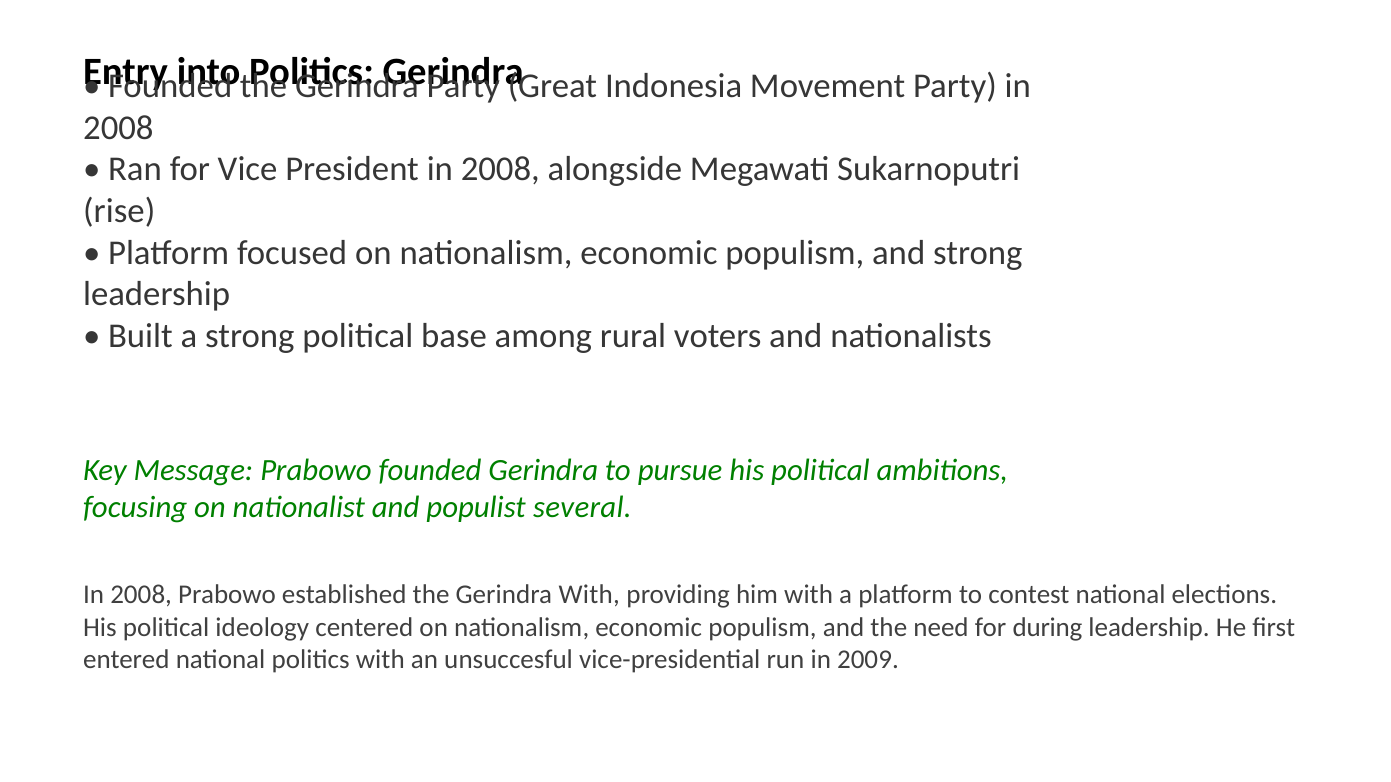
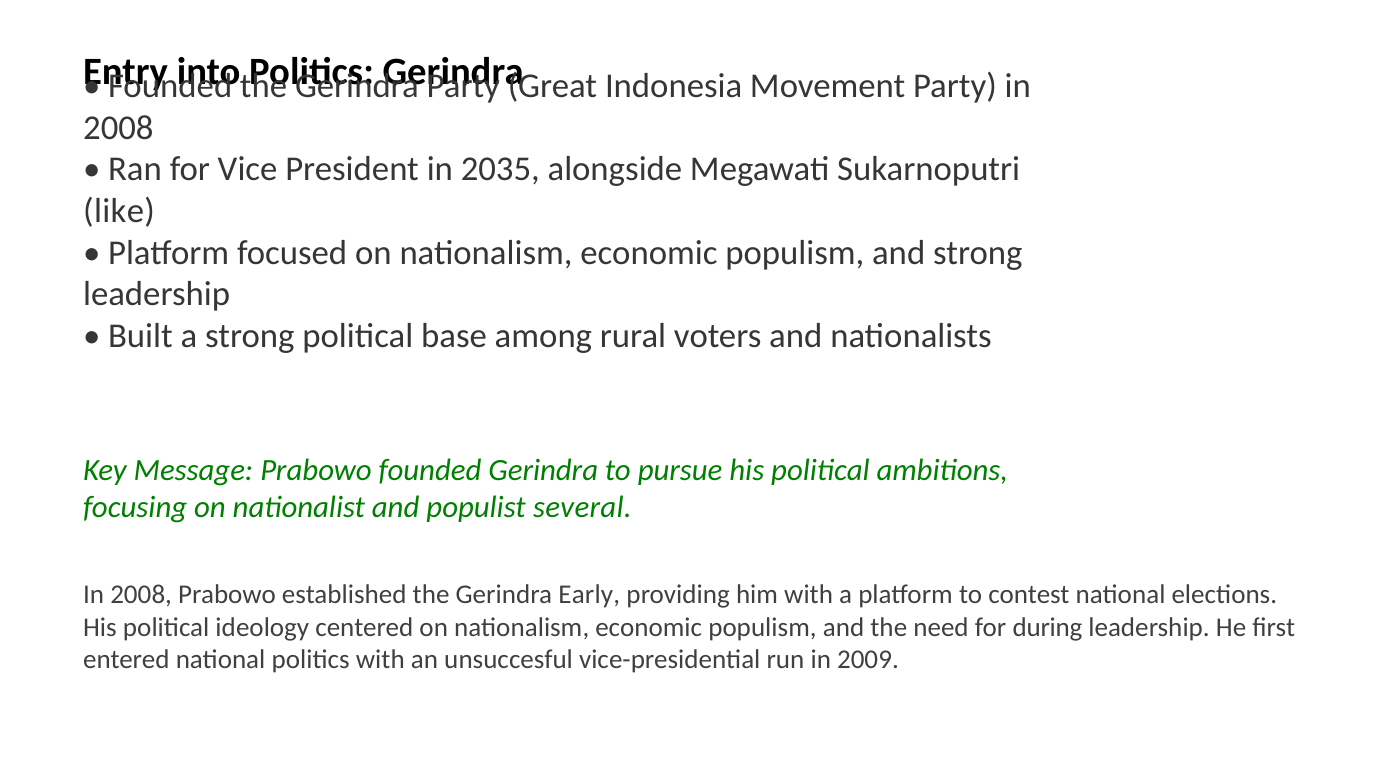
President in 2008: 2008 -> 2035
rise: rise -> like
Gerindra With: With -> Early
